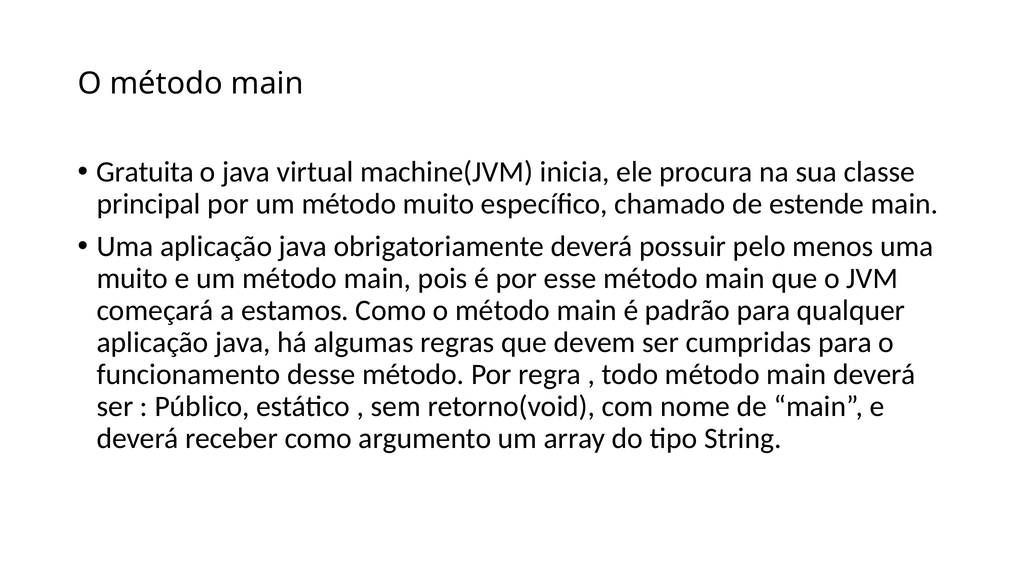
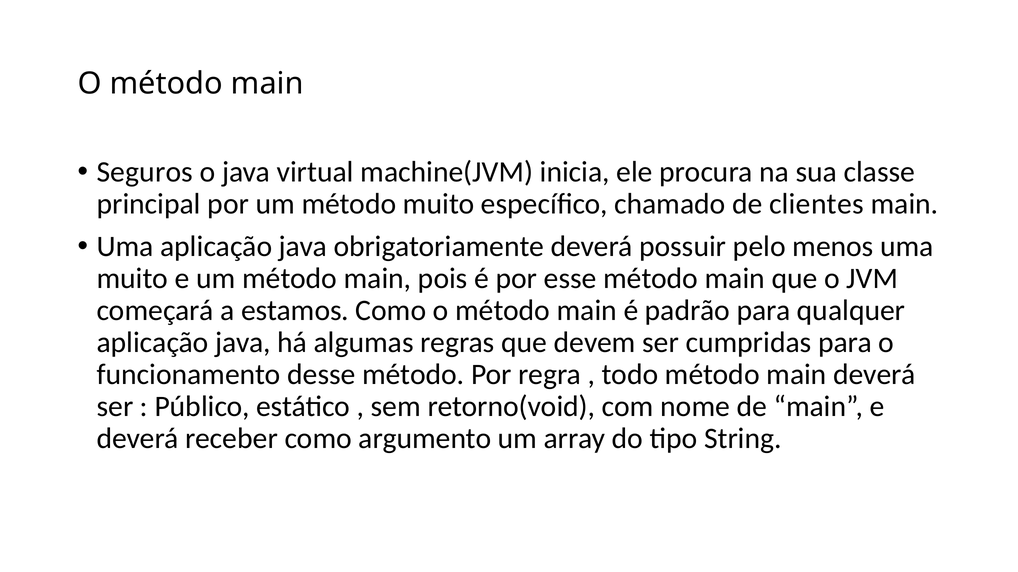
Gratuita: Gratuita -> Seguros
estende: estende -> clientes
